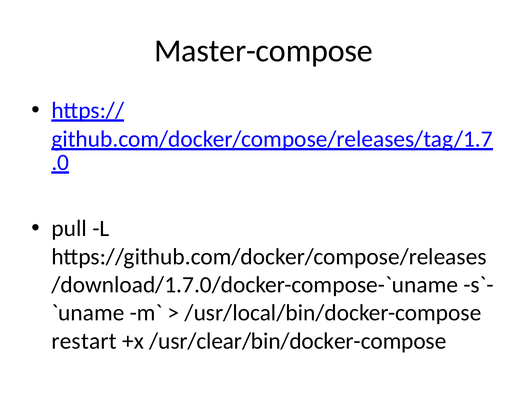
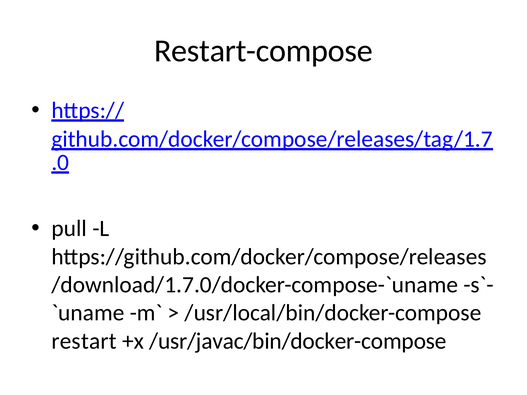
Master-compose: Master-compose -> Restart-compose
/usr/clear/bin/docker-compose: /usr/clear/bin/docker-compose -> /usr/javac/bin/docker-compose
